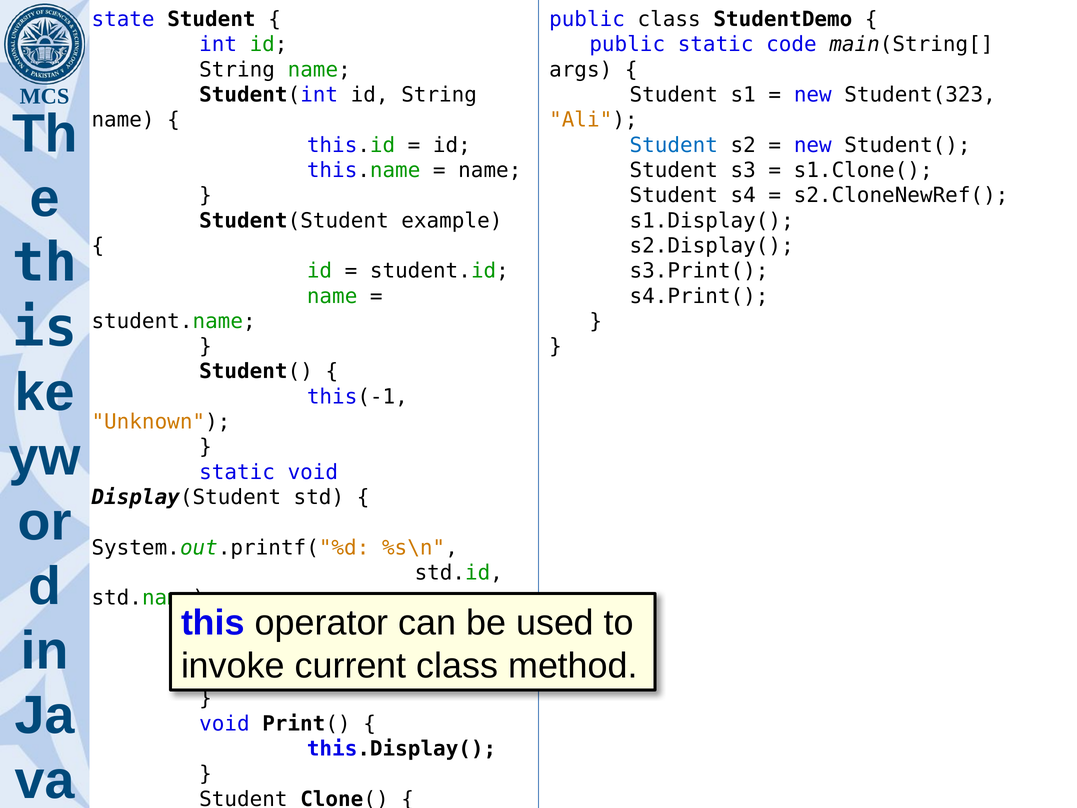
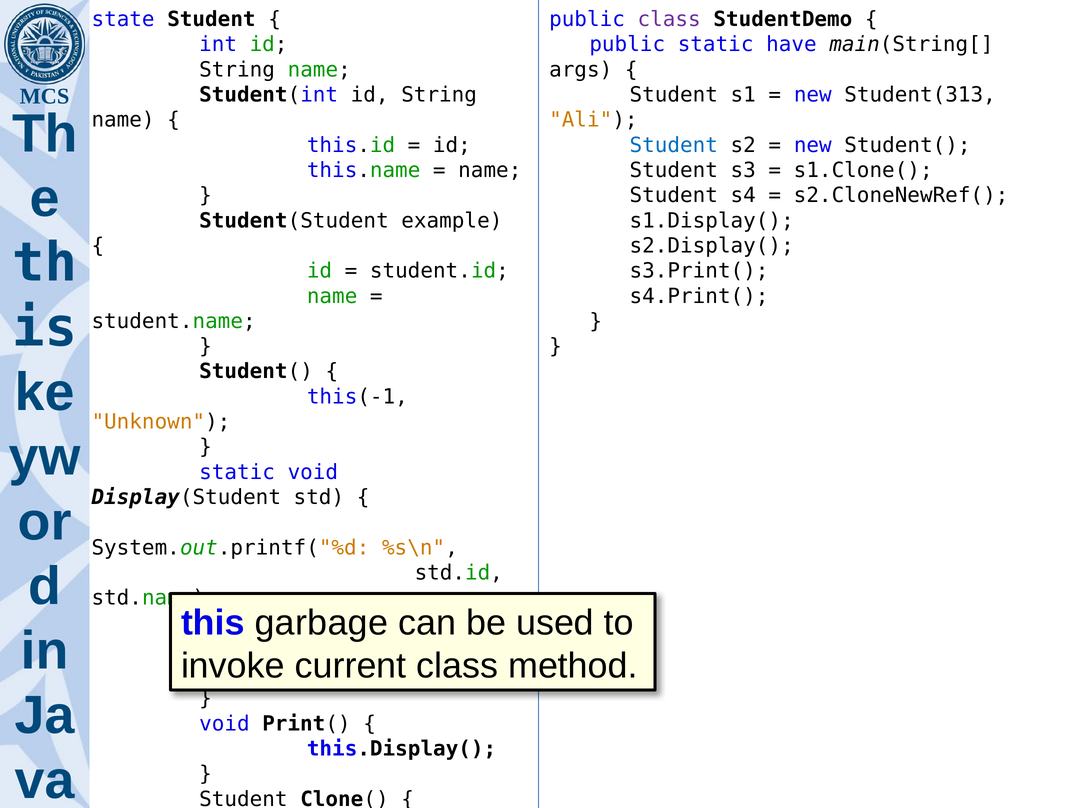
class at (669, 19) colour: black -> purple
code: code -> have
Student(323: Student(323 -> Student(313
operator: operator -> garbage
